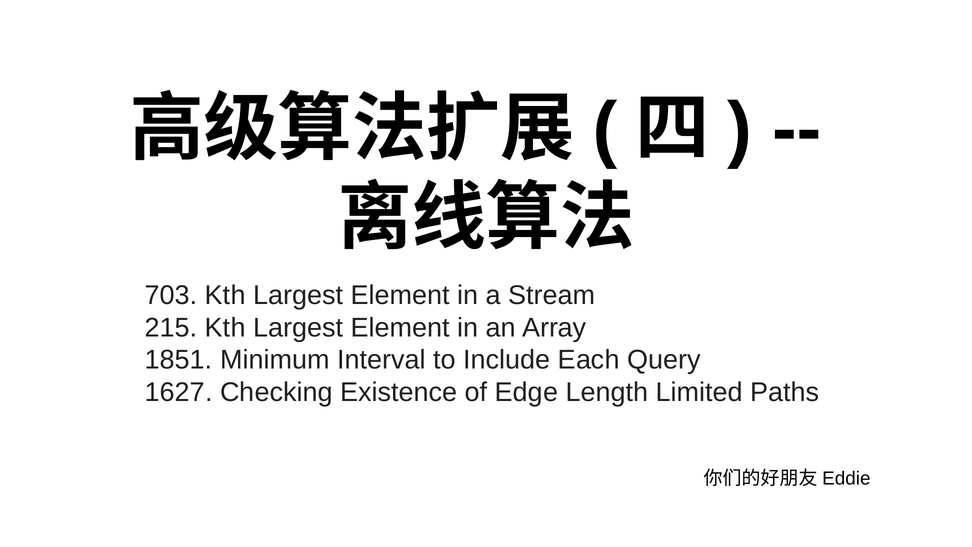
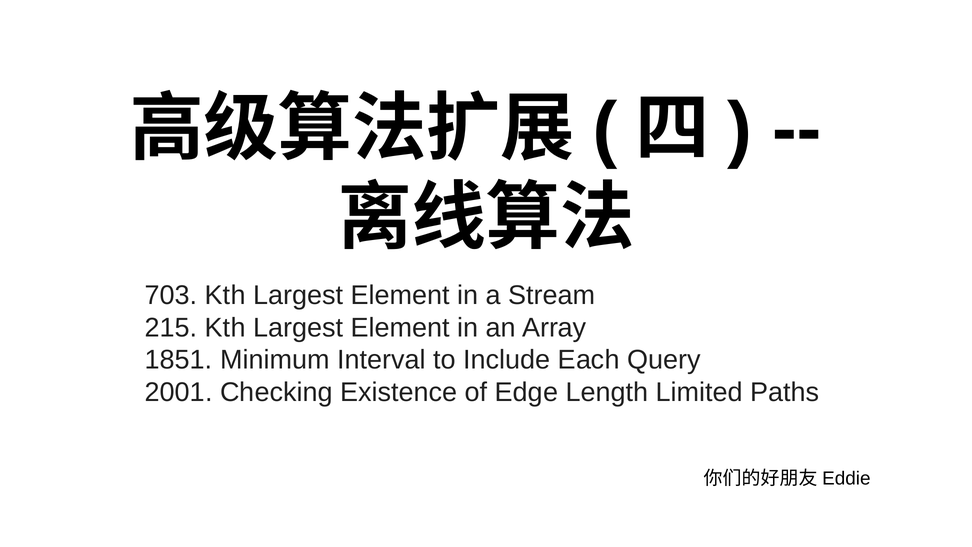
1627: 1627 -> 2001
